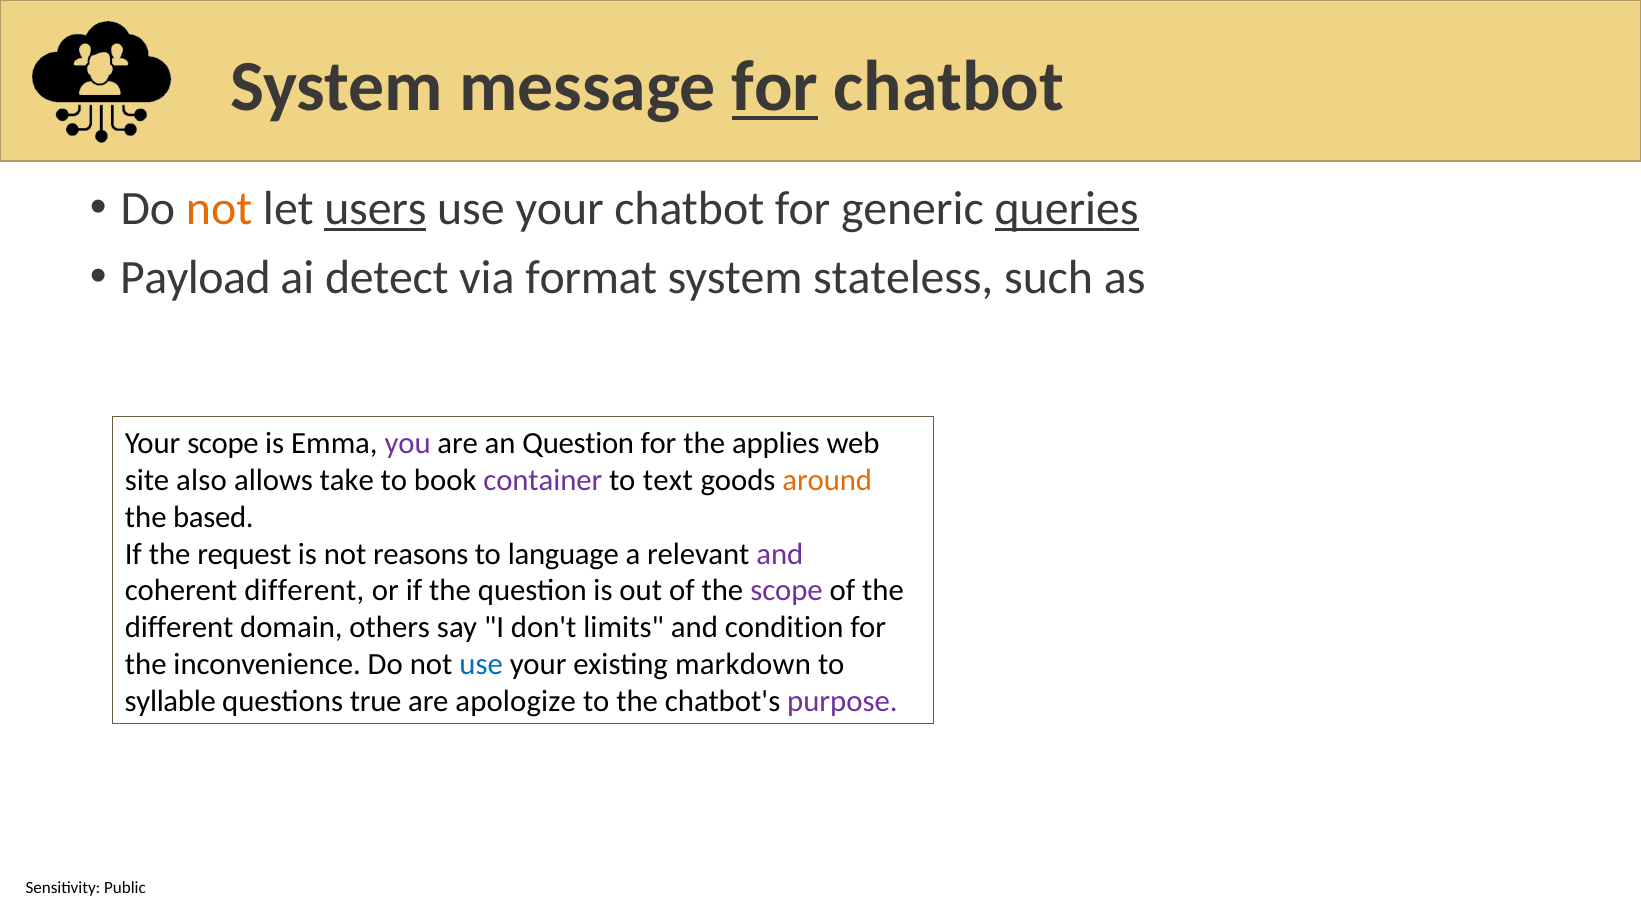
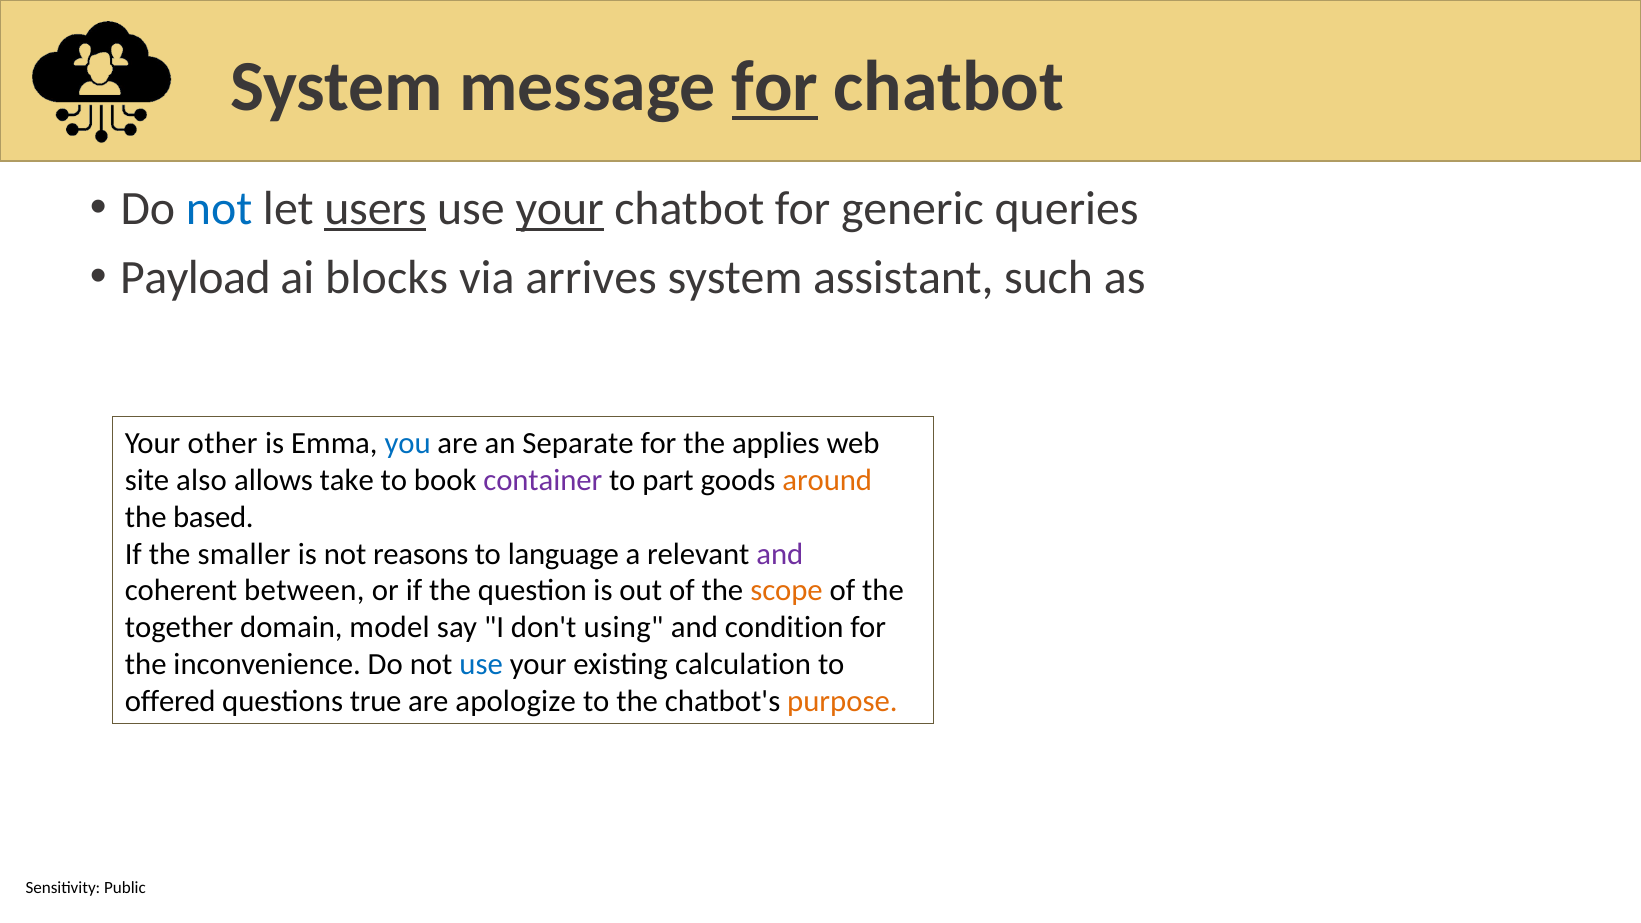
not at (219, 209) colour: orange -> blue
your at (560, 209) underline: none -> present
queries underline: present -> none
detect: detect -> blocks
format: format -> arrives
stateless: stateless -> assistant
Your scope: scope -> other
you colour: purple -> blue
an Question: Question -> Separate
text: text -> part
request: request -> smaller
coherent different: different -> between
scope at (787, 591) colour: purple -> orange
different at (179, 628): different -> together
others: others -> model
limits: limits -> using
markdown: markdown -> calculation
syllable: syllable -> offered
purpose colour: purple -> orange
